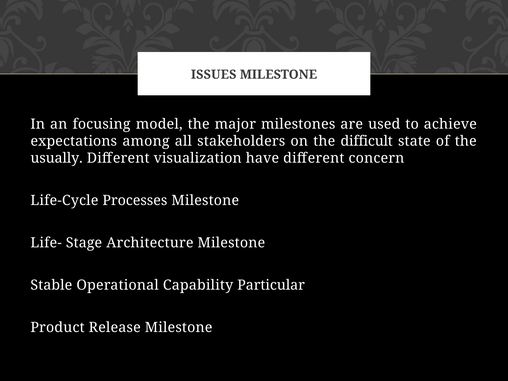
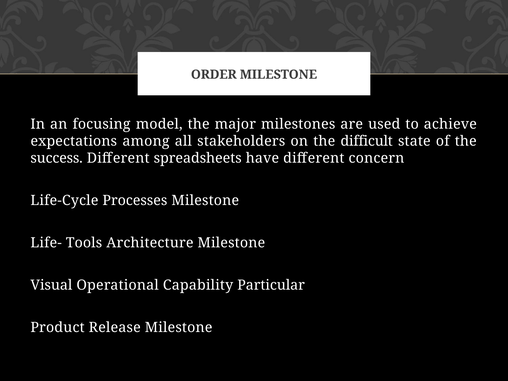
ISSUES: ISSUES -> ORDER
usually: usually -> success
visualization: visualization -> spreadsheets
Stage: Stage -> Tools
Stable: Stable -> Visual
